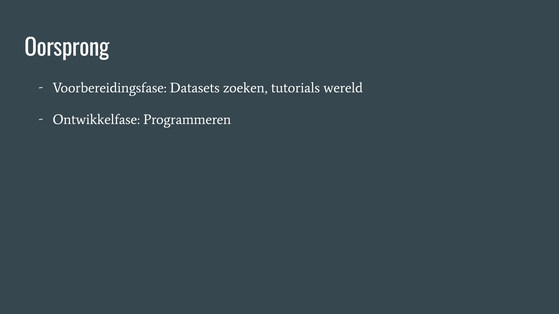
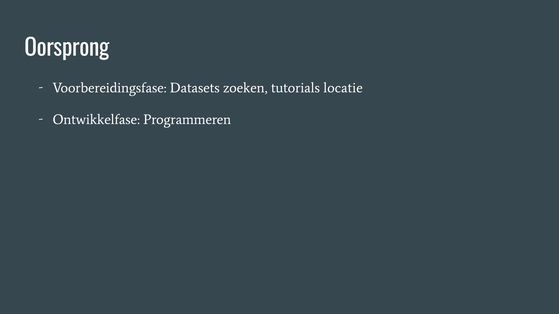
wereld: wereld -> locatie
